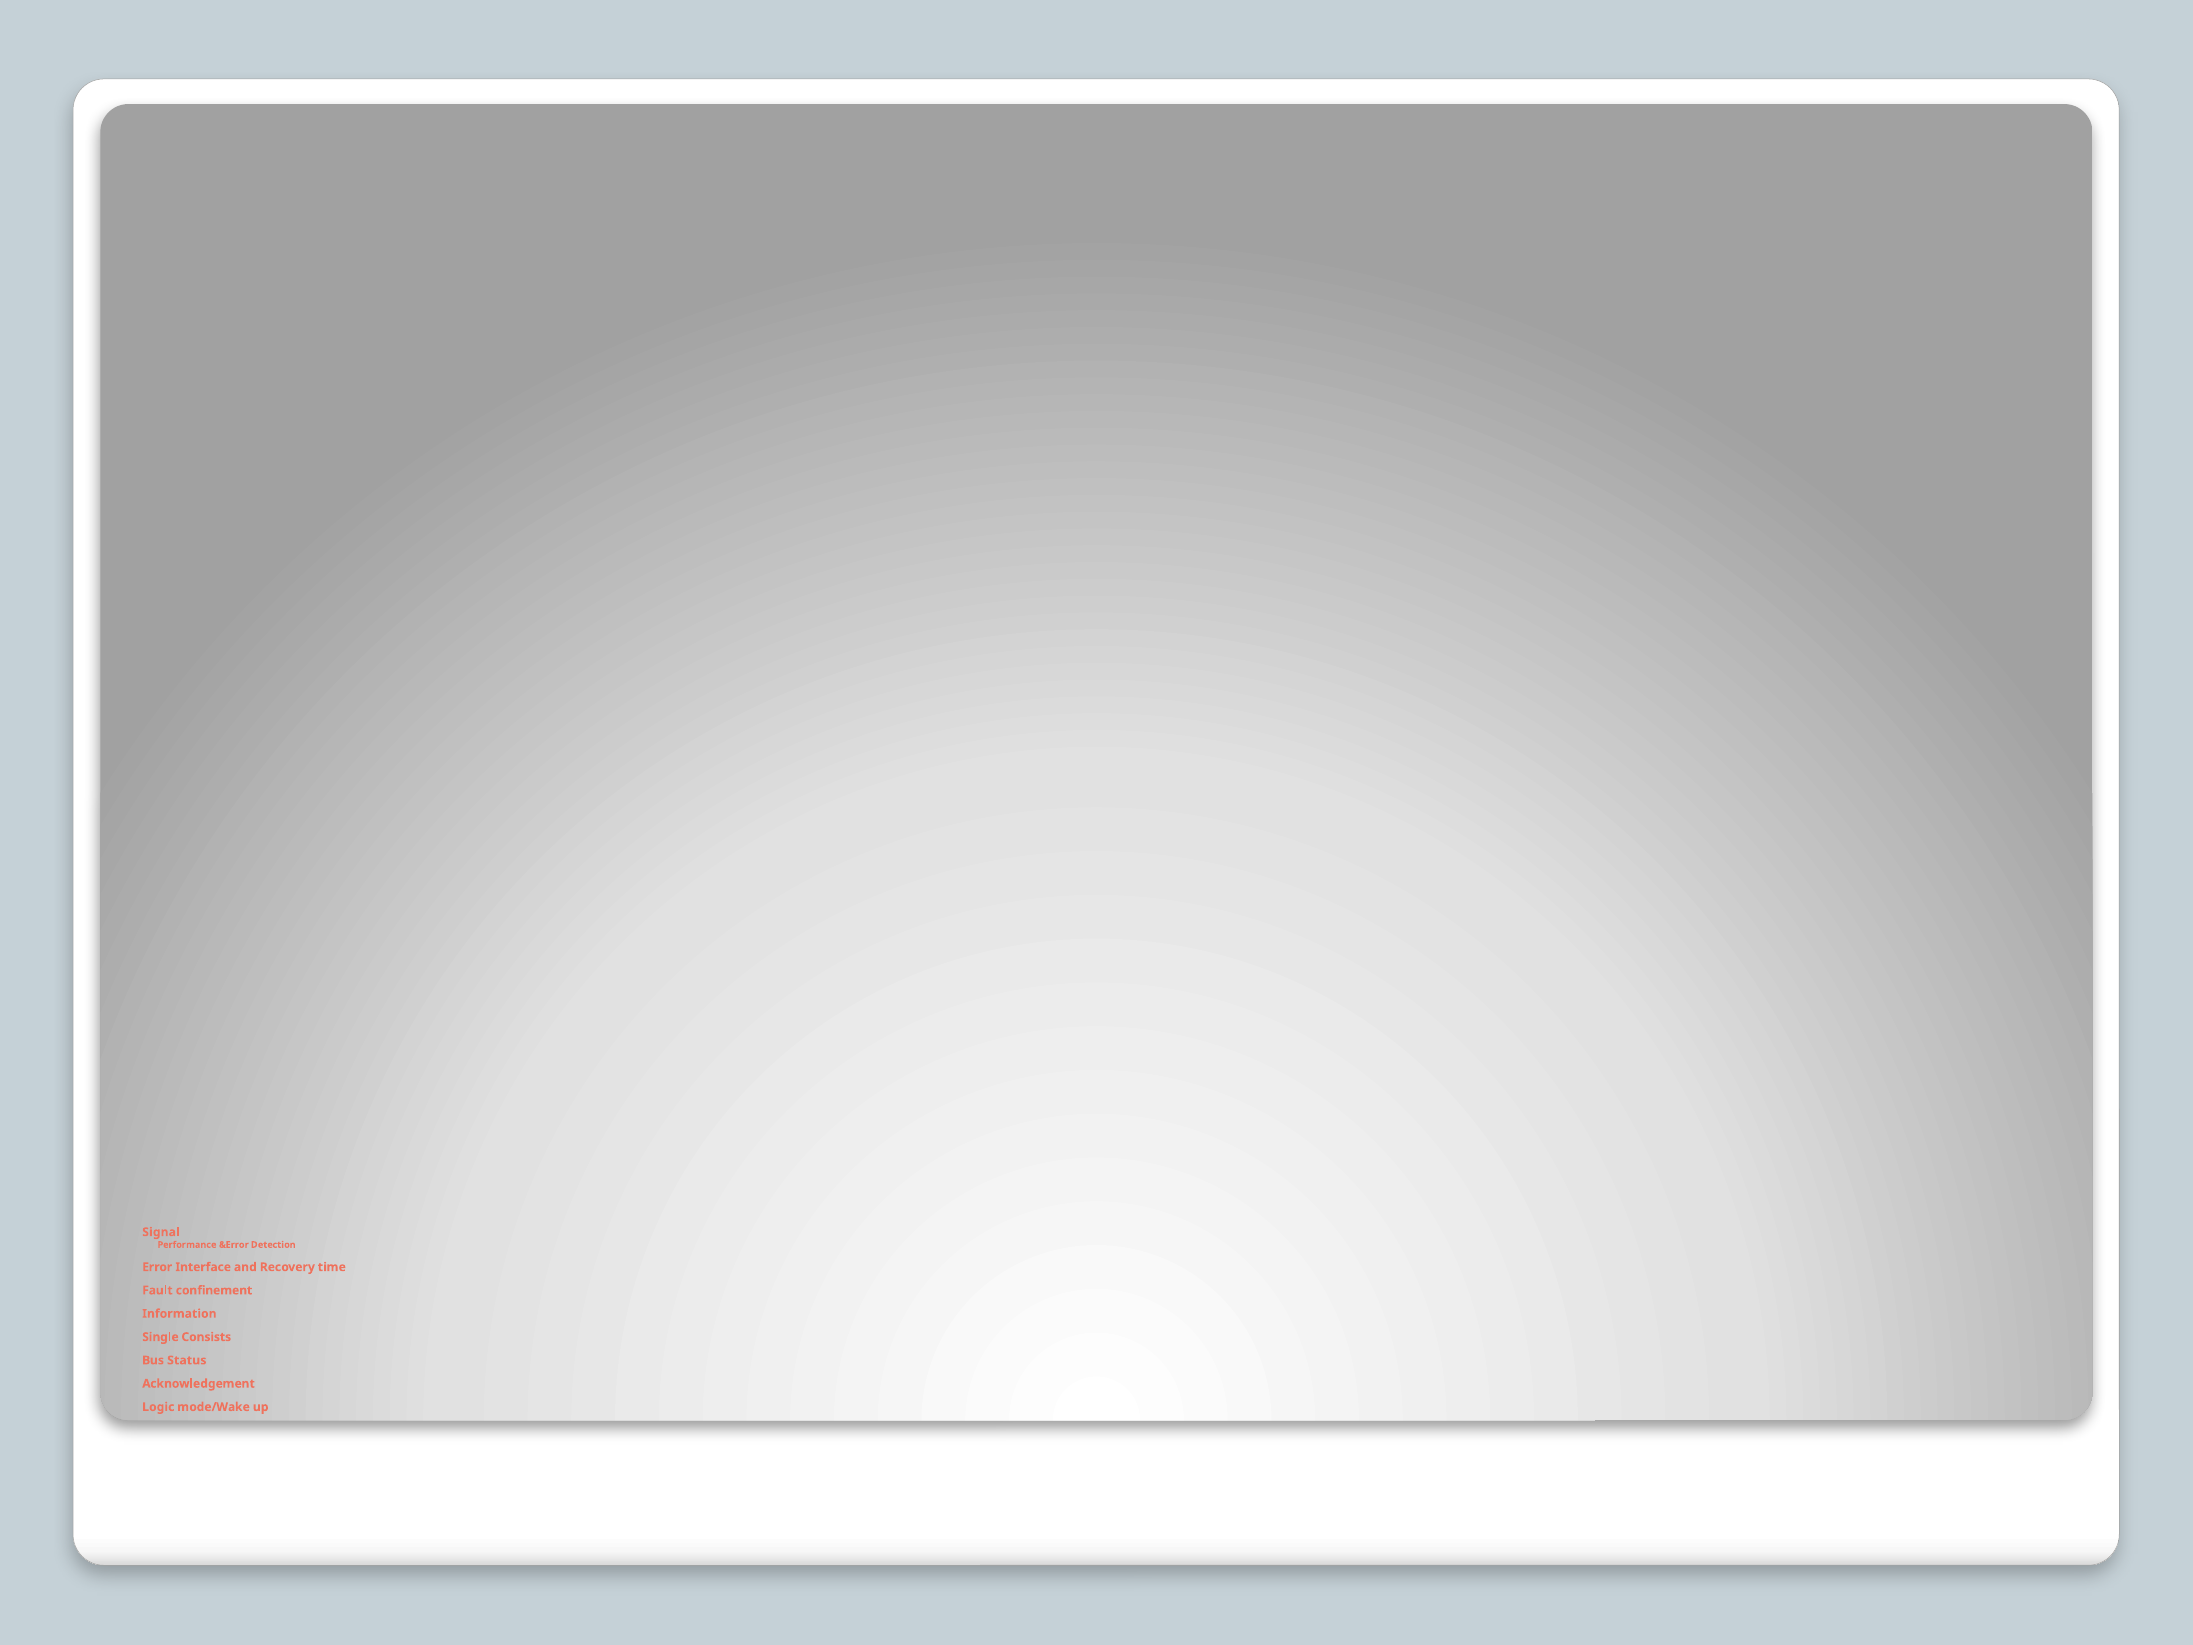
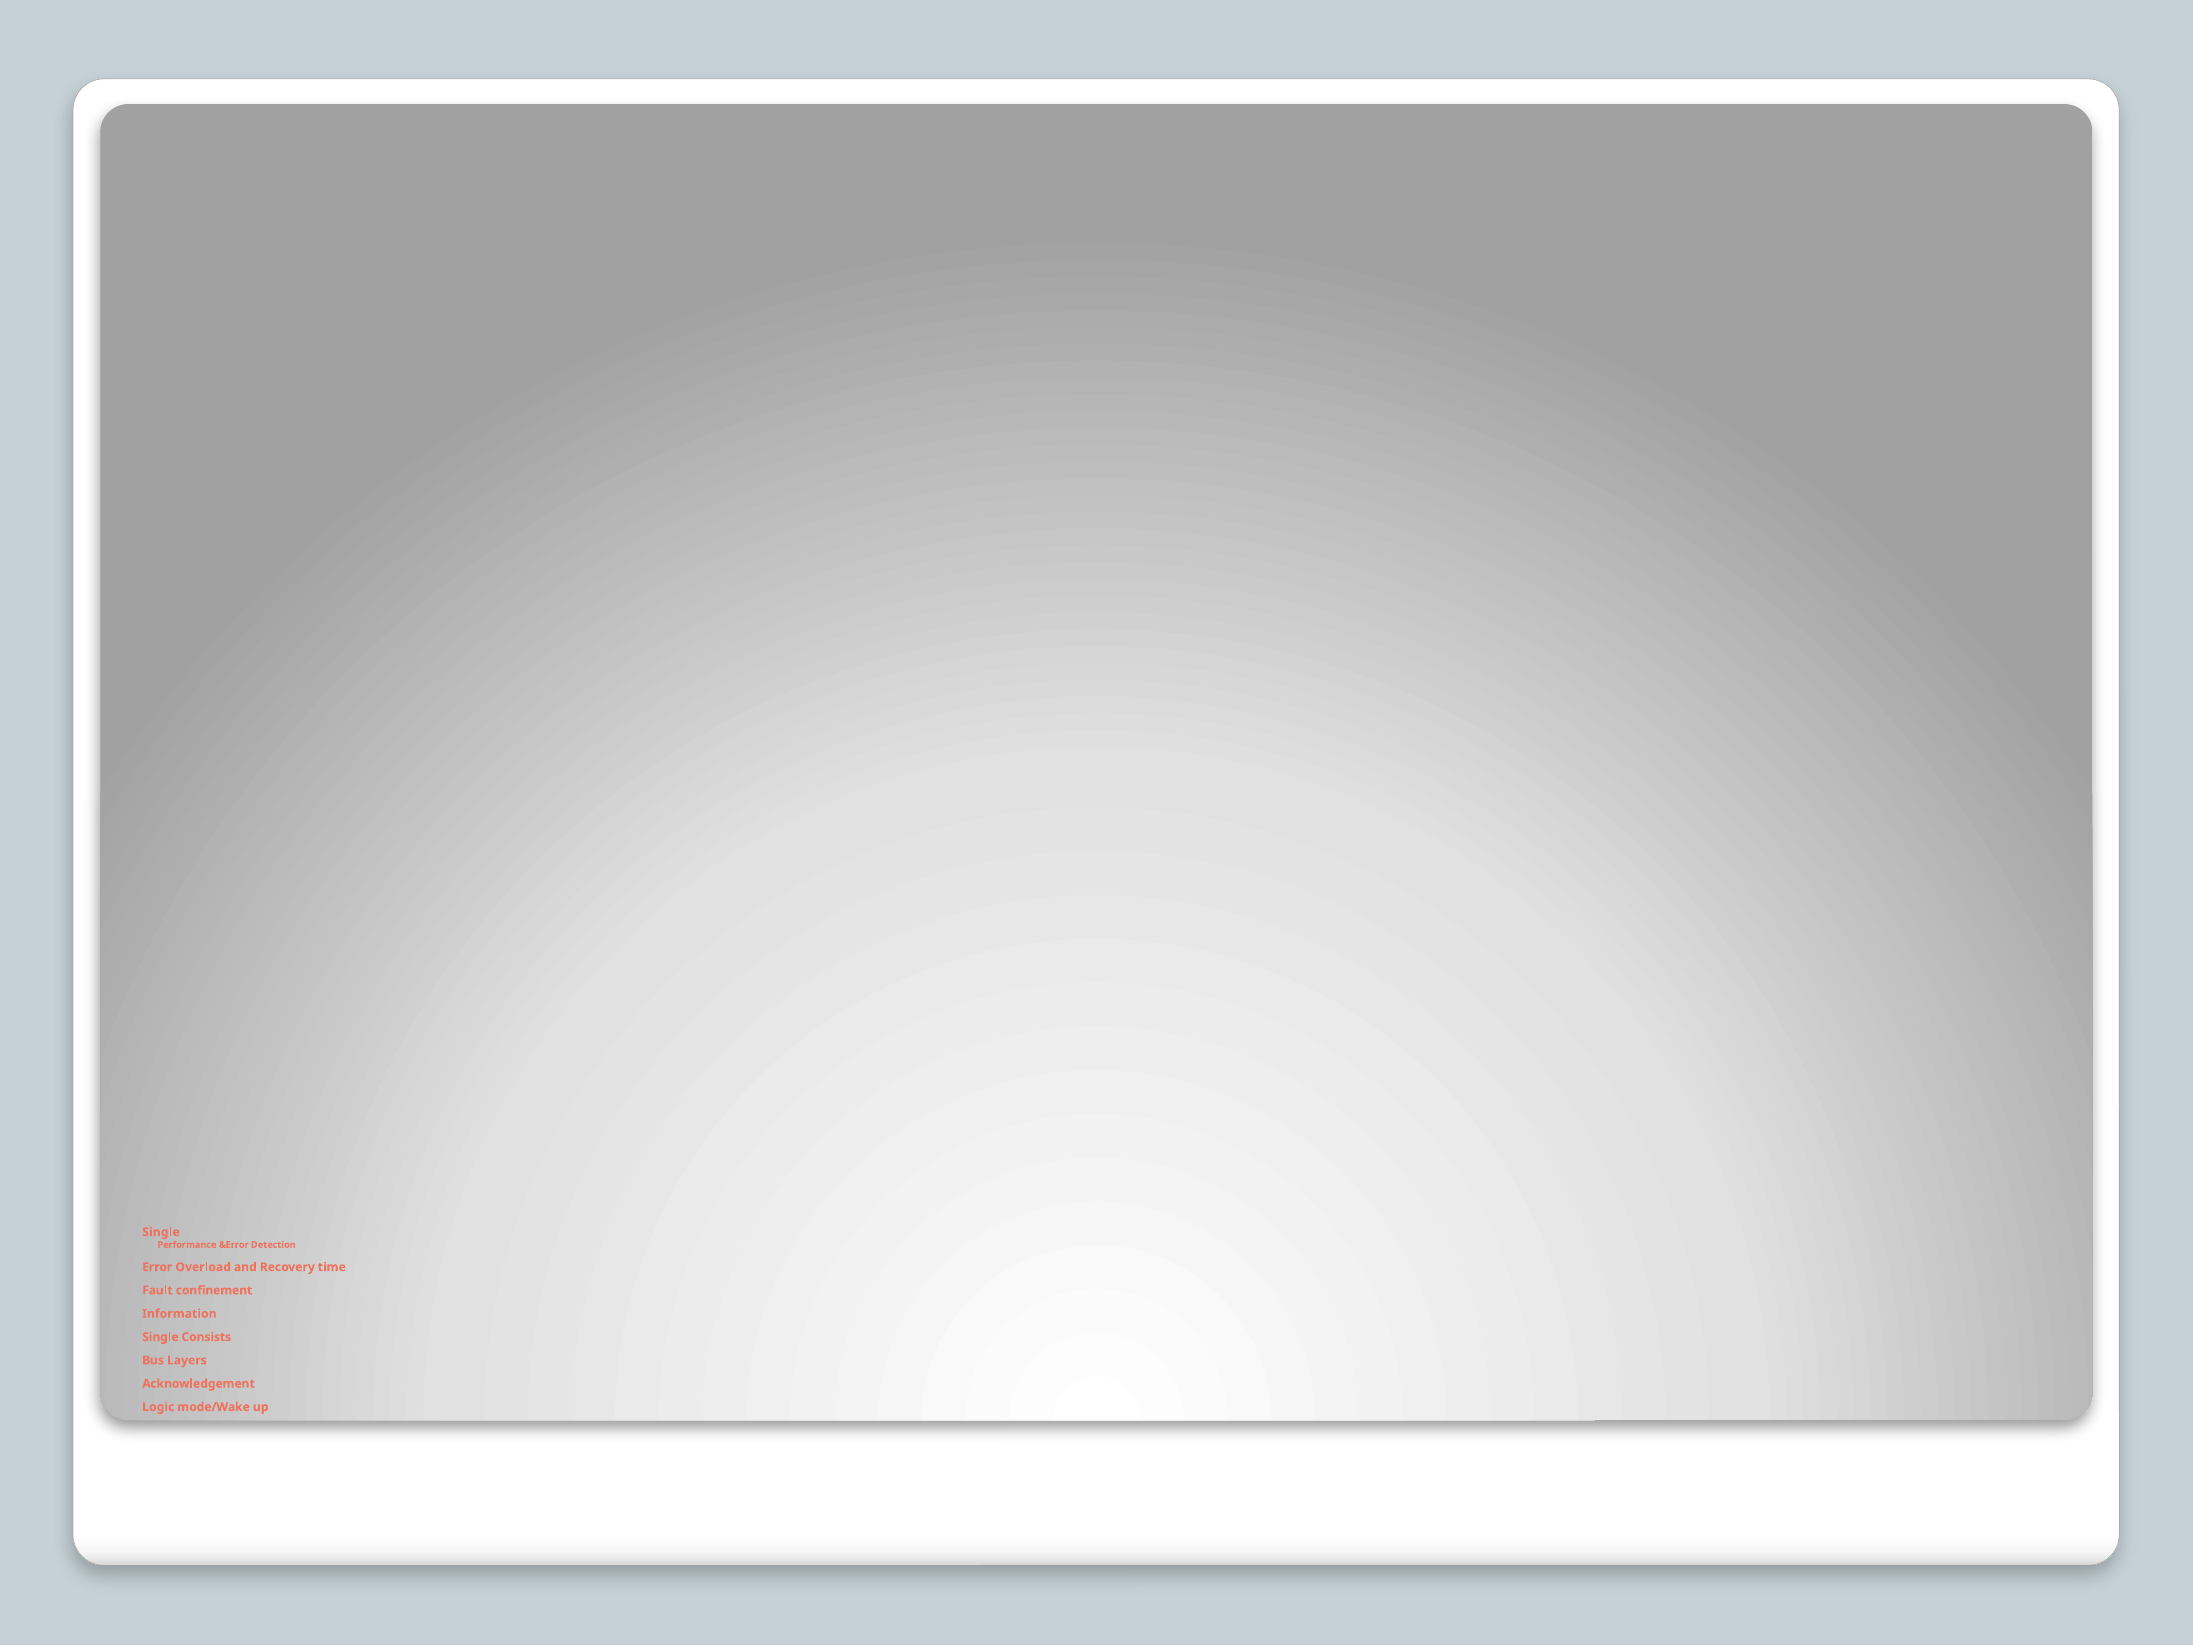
Signal at (161, 1232): Signal -> Single
Interface: Interface -> Overload
Status: Status -> Layers
